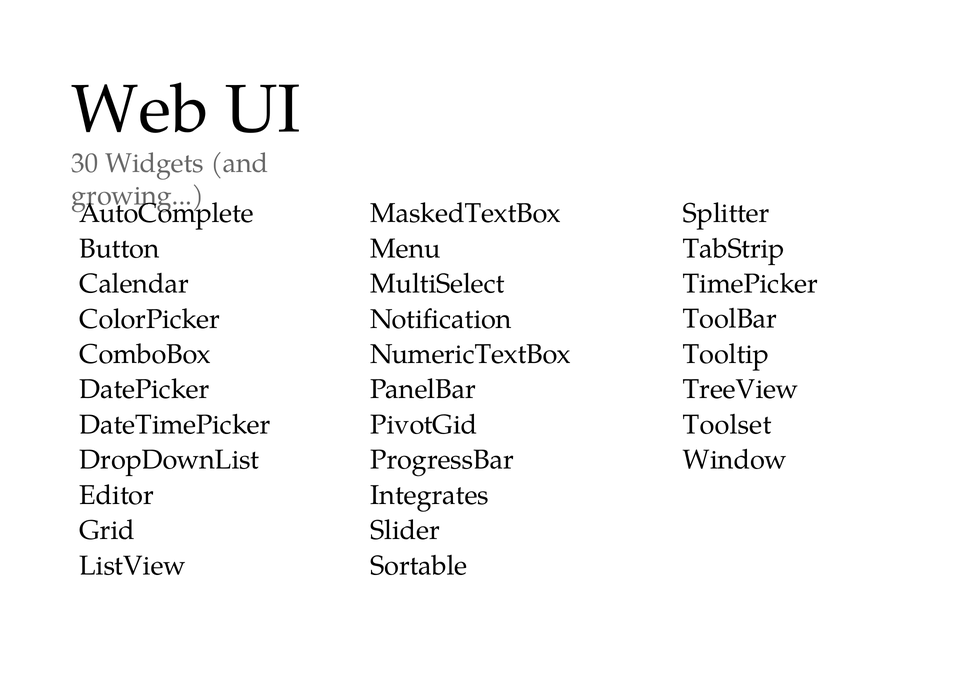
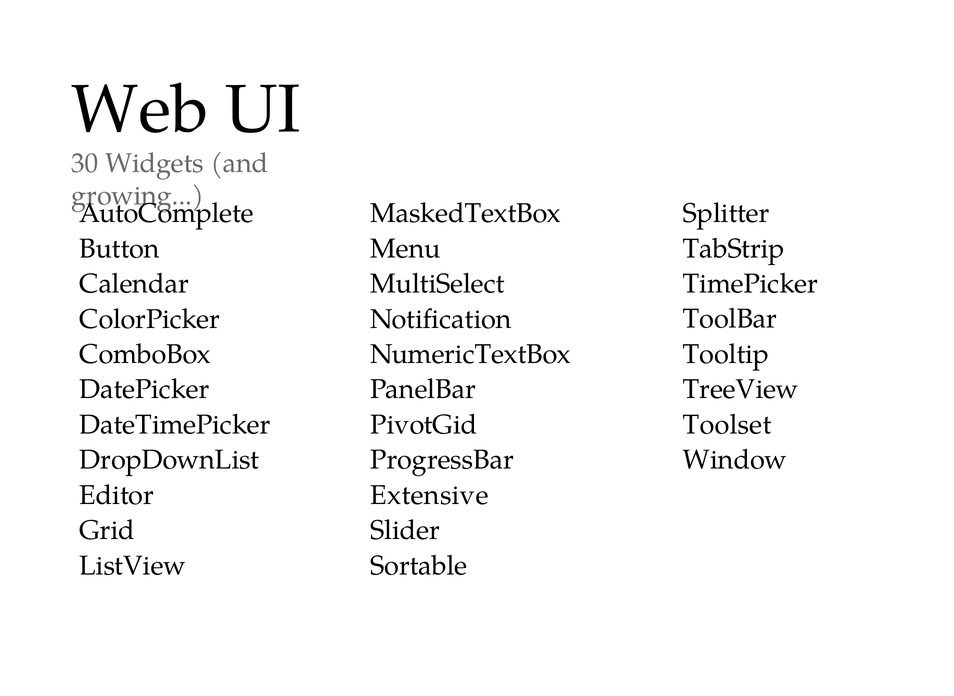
Integrates: Integrates -> Extensive
